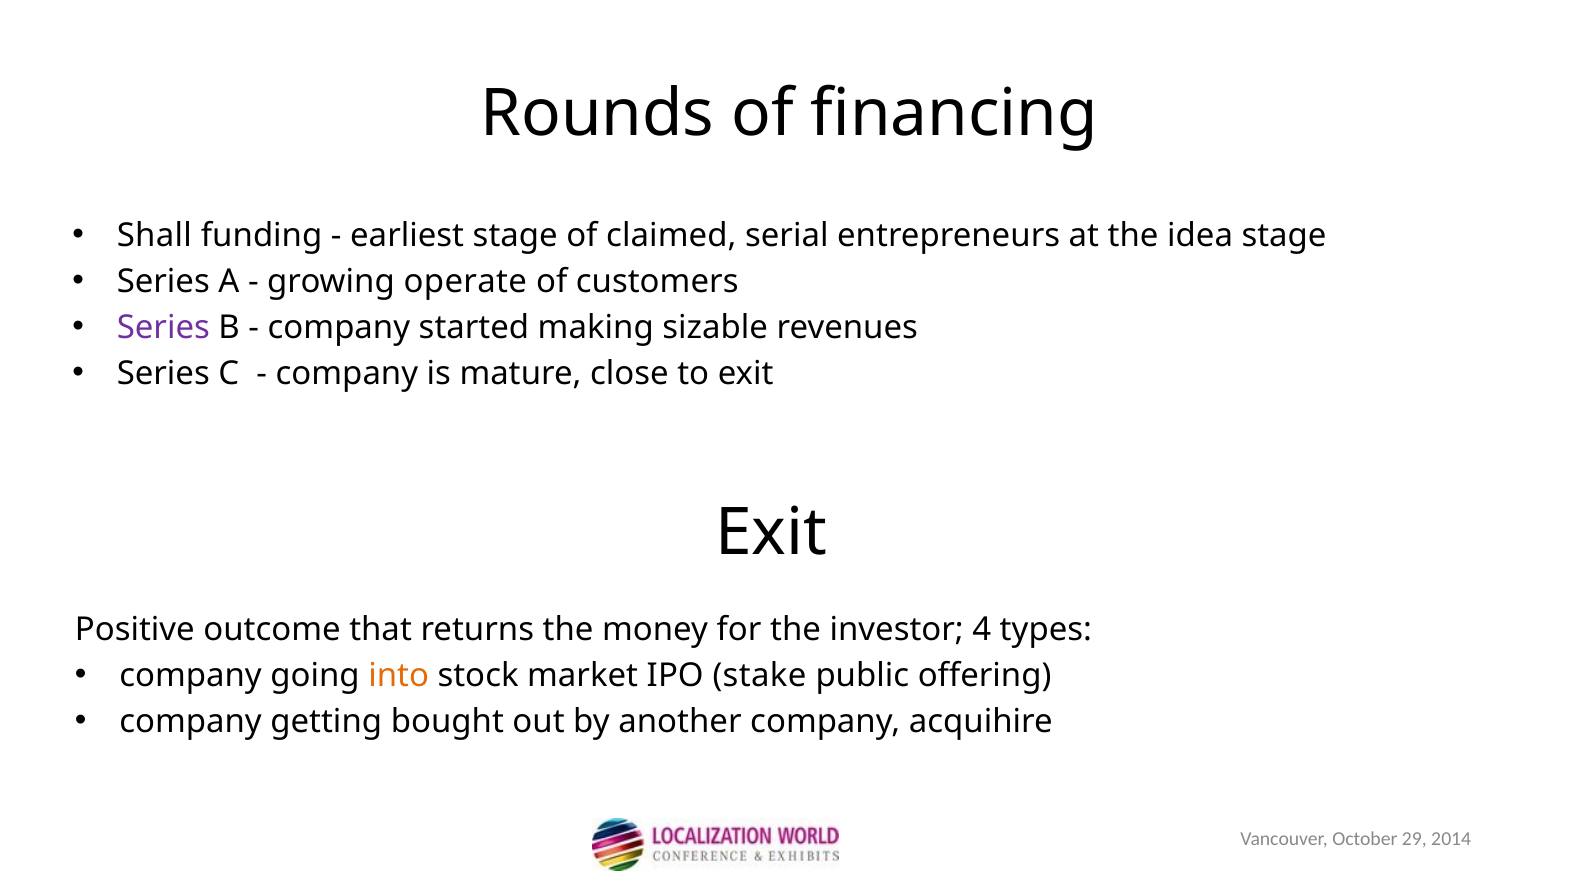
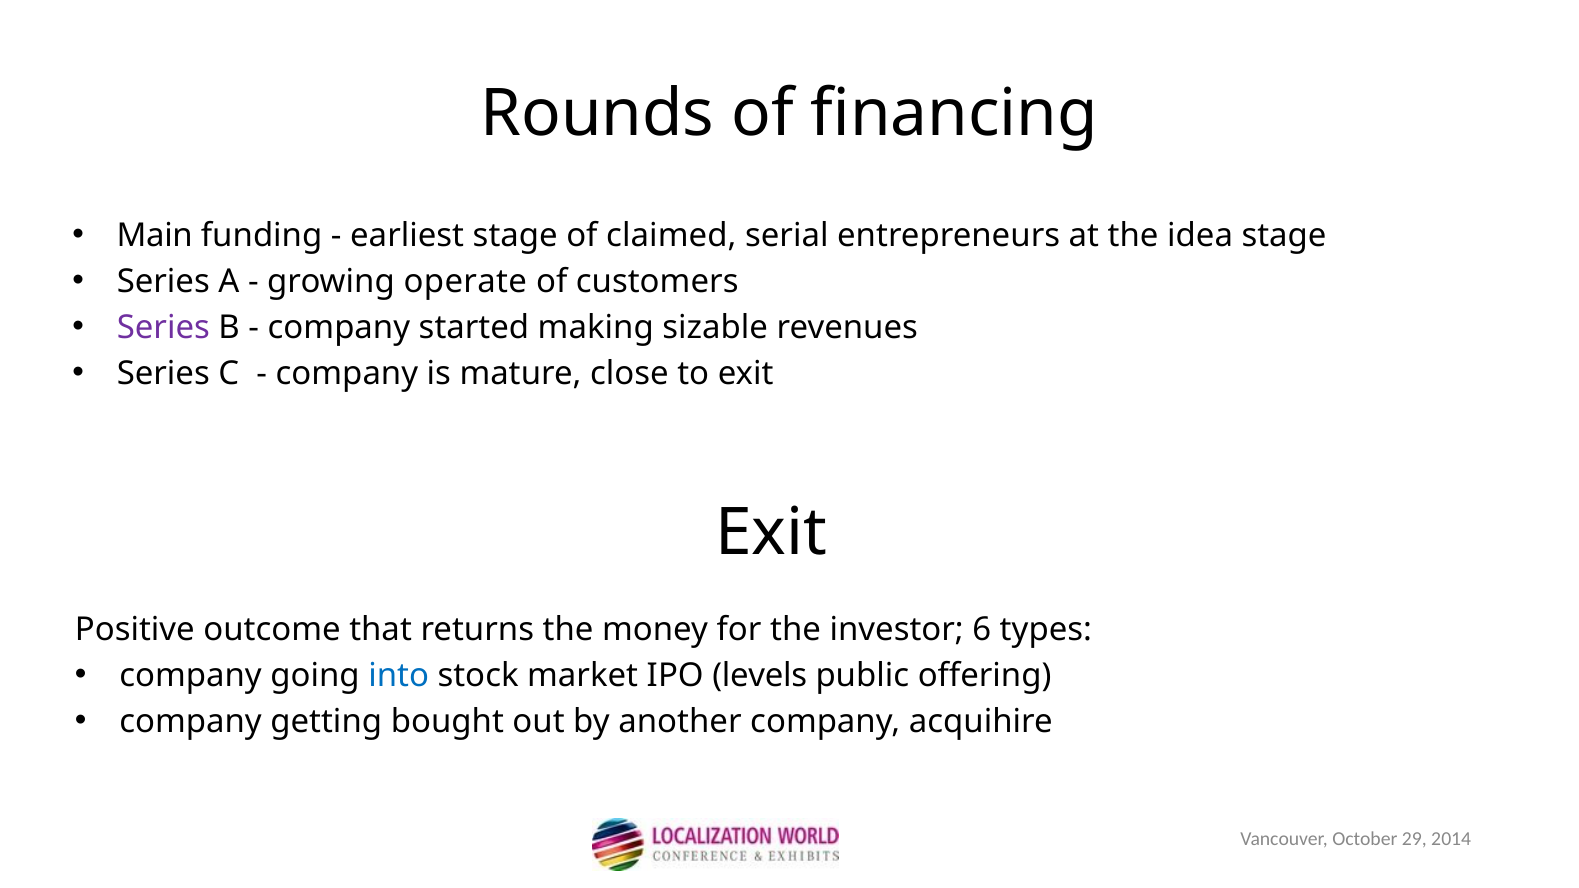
Shall: Shall -> Main
4: 4 -> 6
into colour: orange -> blue
stake: stake -> levels
